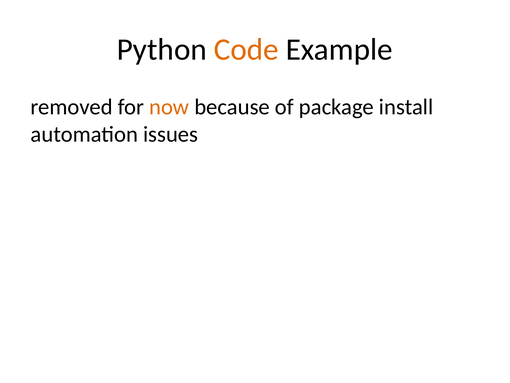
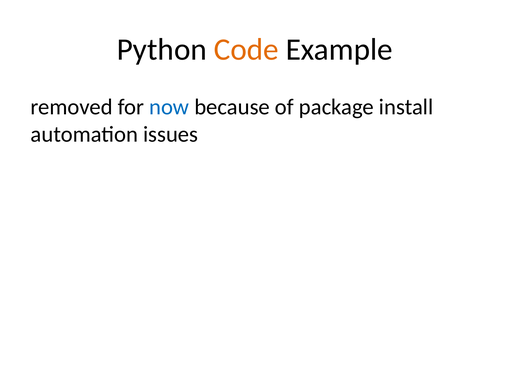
now colour: orange -> blue
